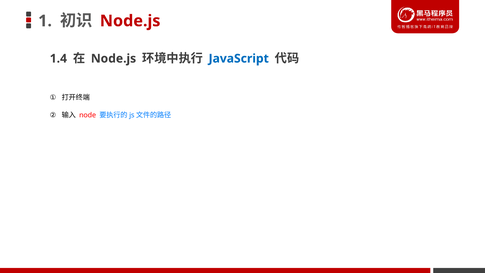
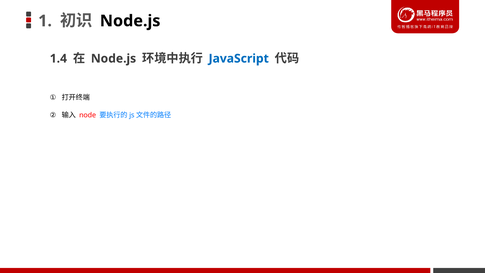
Node.js at (130, 21) colour: red -> black
